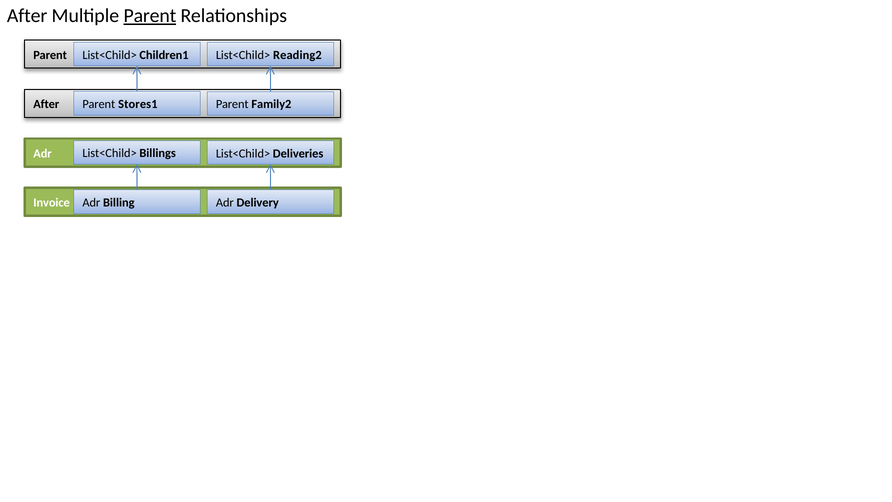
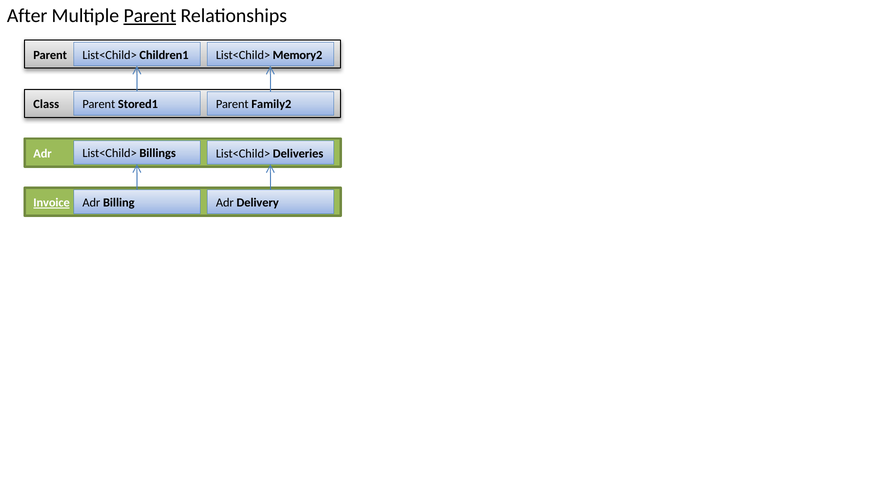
Reading2: Reading2 -> Memory2
After at (46, 104): After -> Class
Stores1: Stores1 -> Stored1
Invoice underline: none -> present
